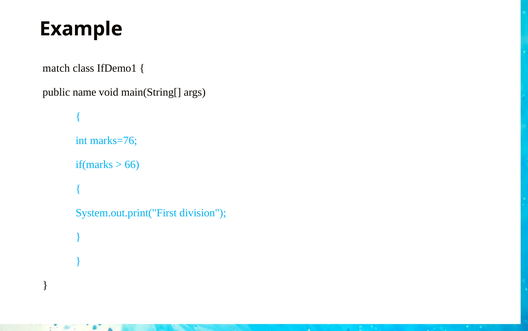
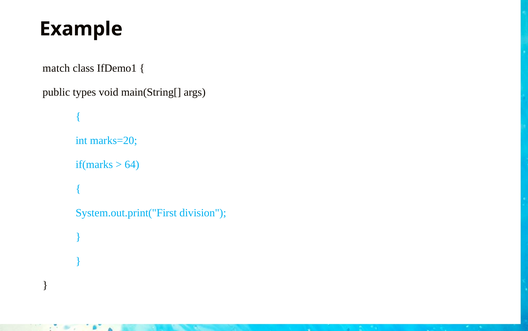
name: name -> types
marks=76: marks=76 -> marks=20
66: 66 -> 64
